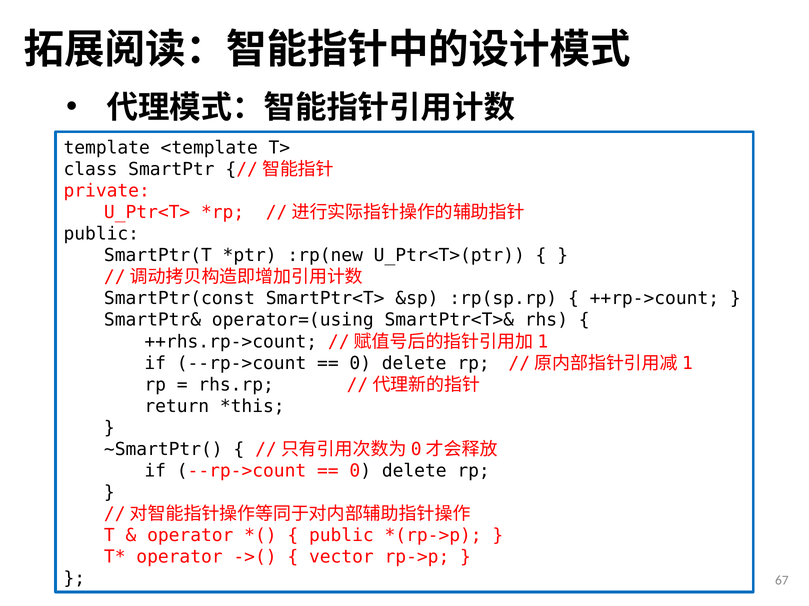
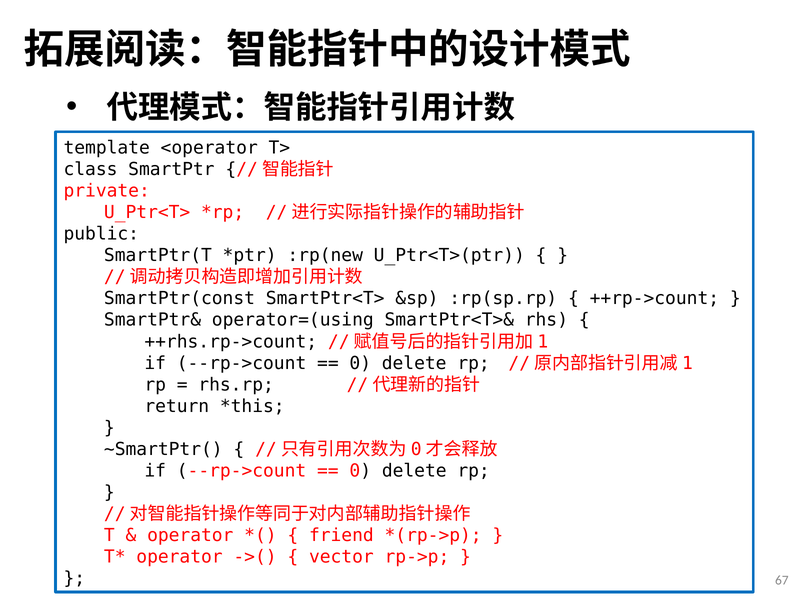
<template: <template -> <operator
public at (341, 536): public -> friend
